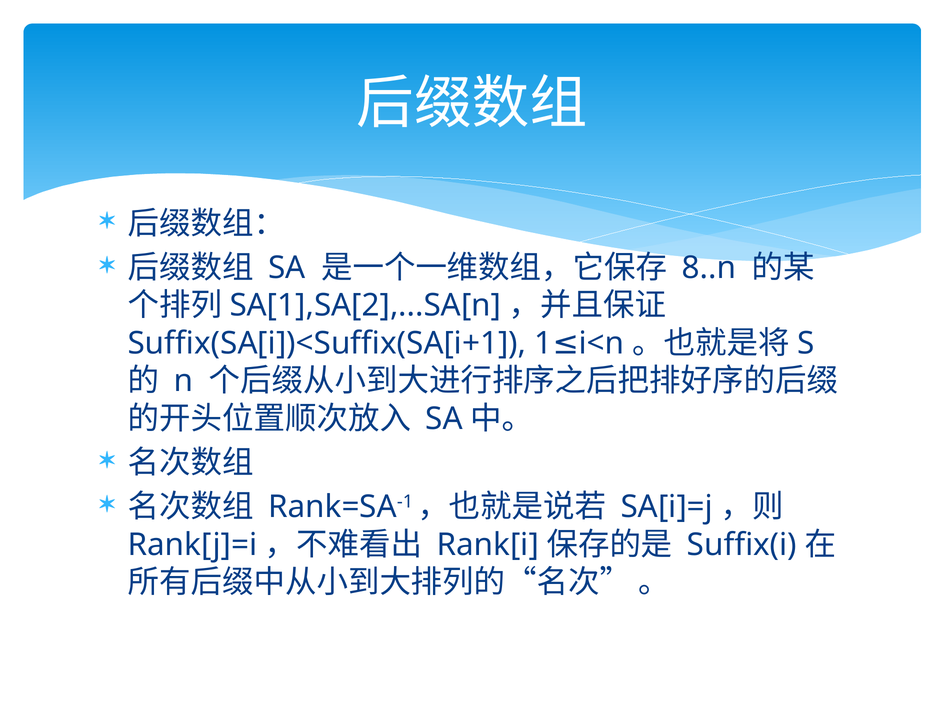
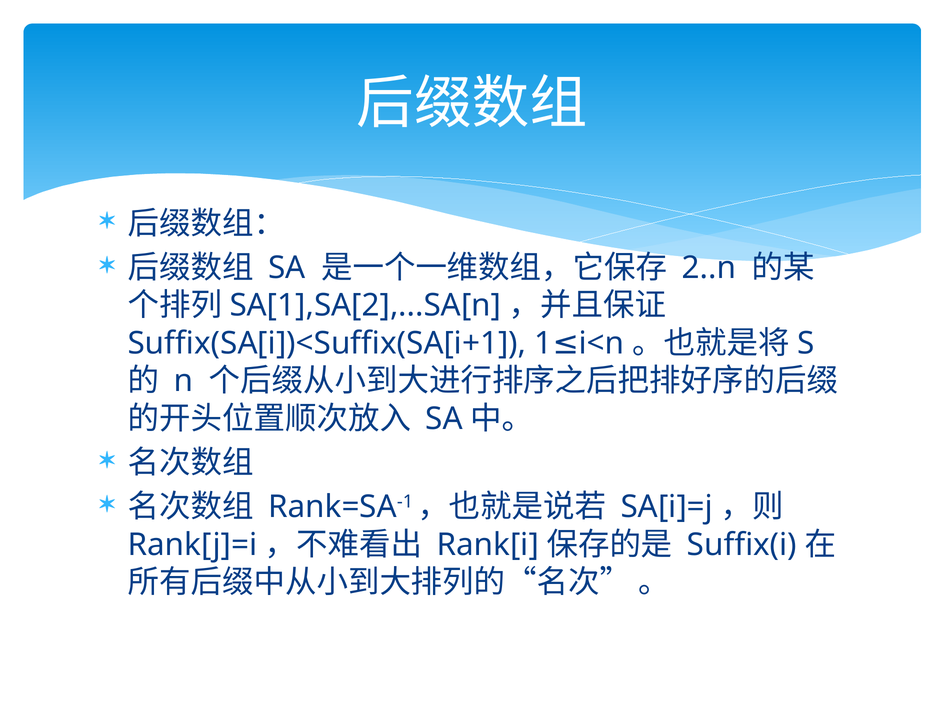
8..n: 8..n -> 2..n
